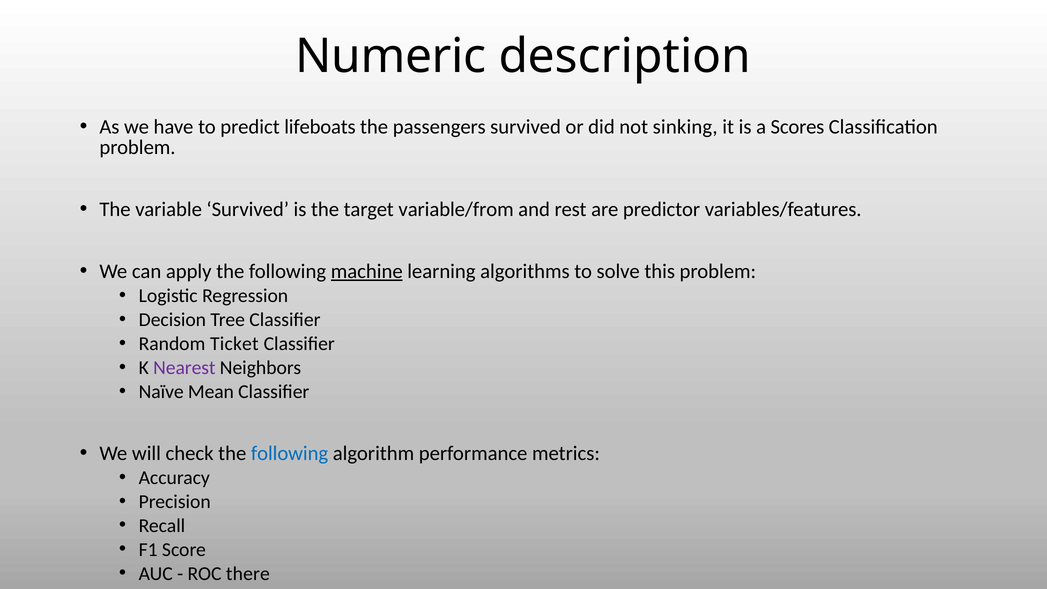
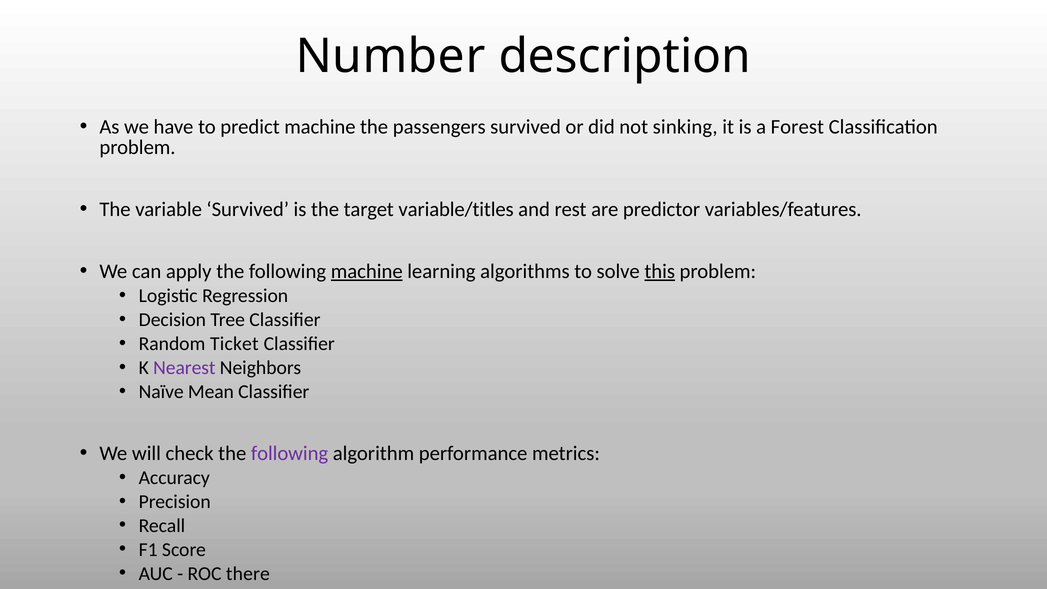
Numeric: Numeric -> Number
predict lifeboats: lifeboats -> machine
Scores: Scores -> Forest
variable/from: variable/from -> variable/titles
this underline: none -> present
following at (290, 453) colour: blue -> purple
